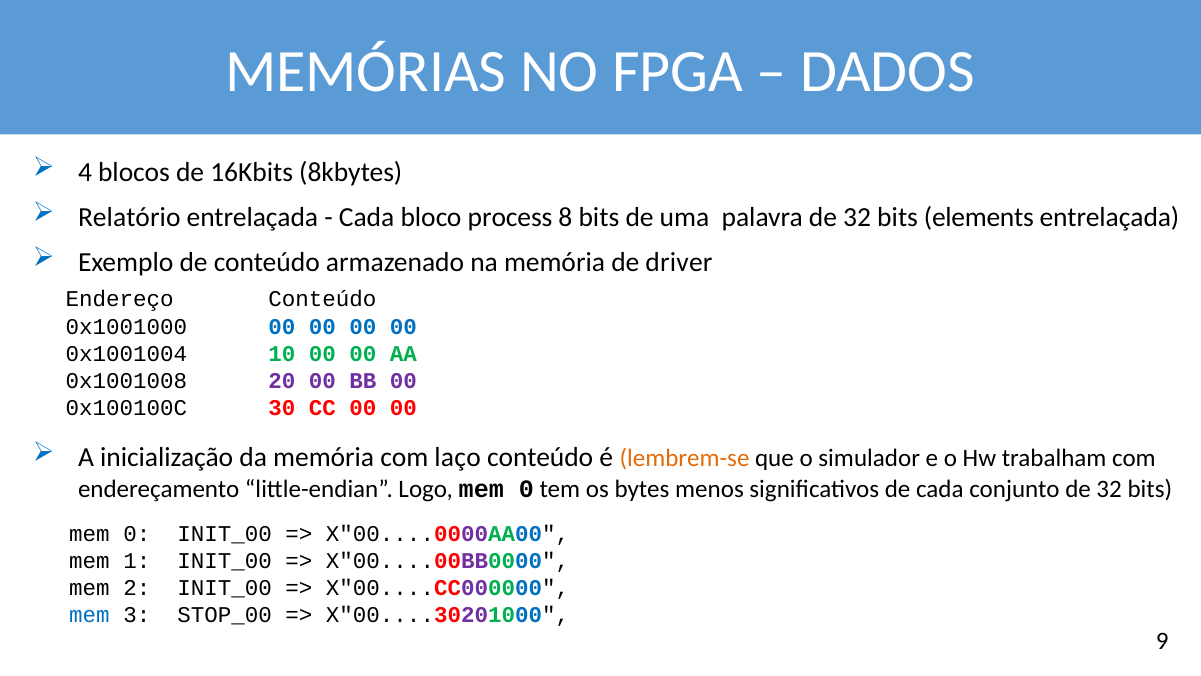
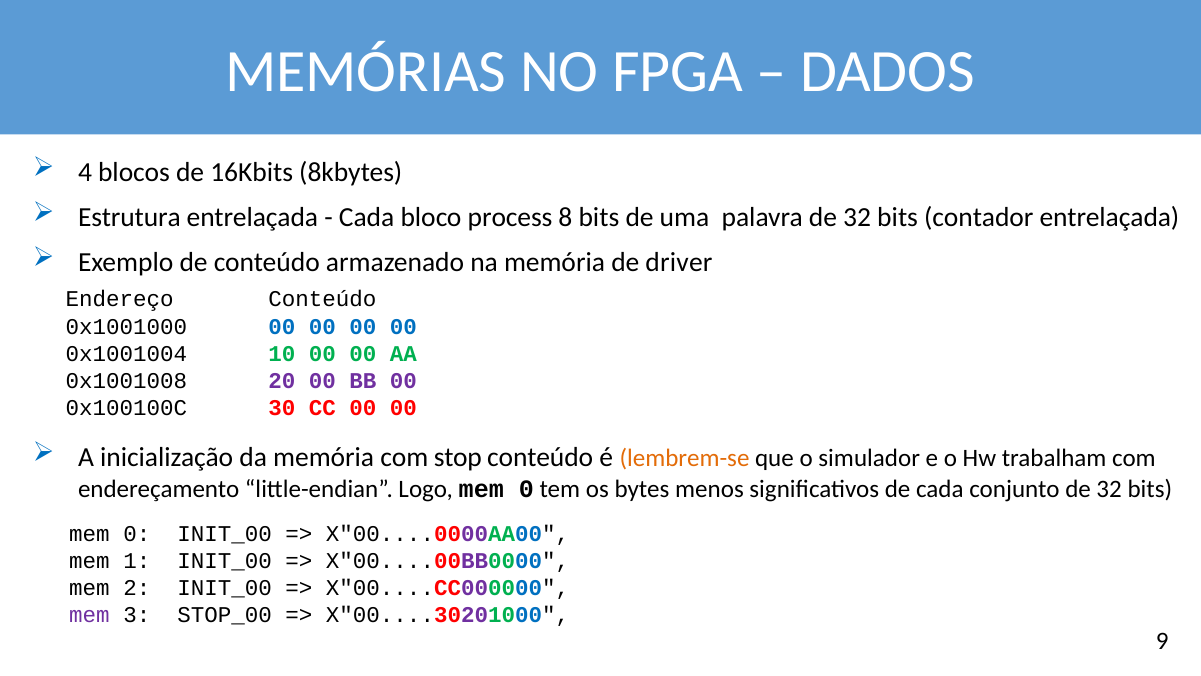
Relatório: Relatório -> Estrutura
elements: elements -> contador
laço: laço -> stop
mem at (89, 614) colour: blue -> purple
